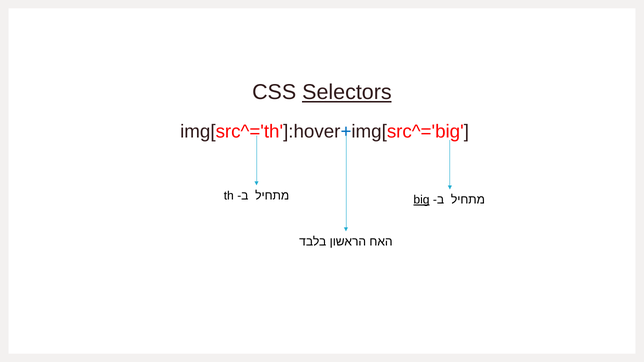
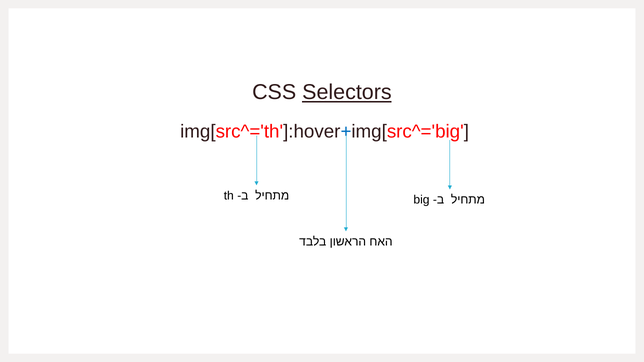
big underline: present -> none
